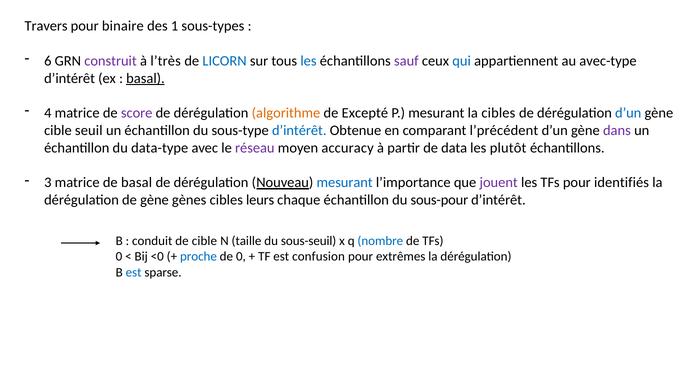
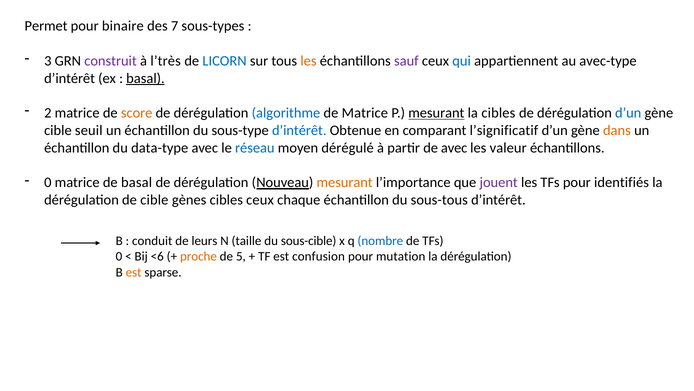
Travers: Travers -> Permet
1: 1 -> 7
6: 6 -> 3
les at (308, 61) colour: blue -> orange
4: 4 -> 2
score colour: purple -> orange
algorithme colour: orange -> blue
de Excepté: Excepté -> Matrice
mesurant at (436, 113) underline: none -> present
l’précédent: l’précédent -> l’significatif
dans colour: purple -> orange
réseau colour: purple -> blue
accuracy: accuracy -> dérégulé
de data: data -> avec
plutôt: plutôt -> valeur
3 at (48, 182): 3 -> 0
mesurant at (345, 182) colour: blue -> orange
de gène: gène -> cible
cibles leurs: leurs -> ceux
sous-pour: sous-pour -> sous-tous
de cible: cible -> leurs
sous-seuil: sous-seuil -> sous-cible
<0: <0 -> <6
proche colour: blue -> orange
de 0: 0 -> 5
extrêmes: extrêmes -> mutation
est at (134, 272) colour: blue -> orange
